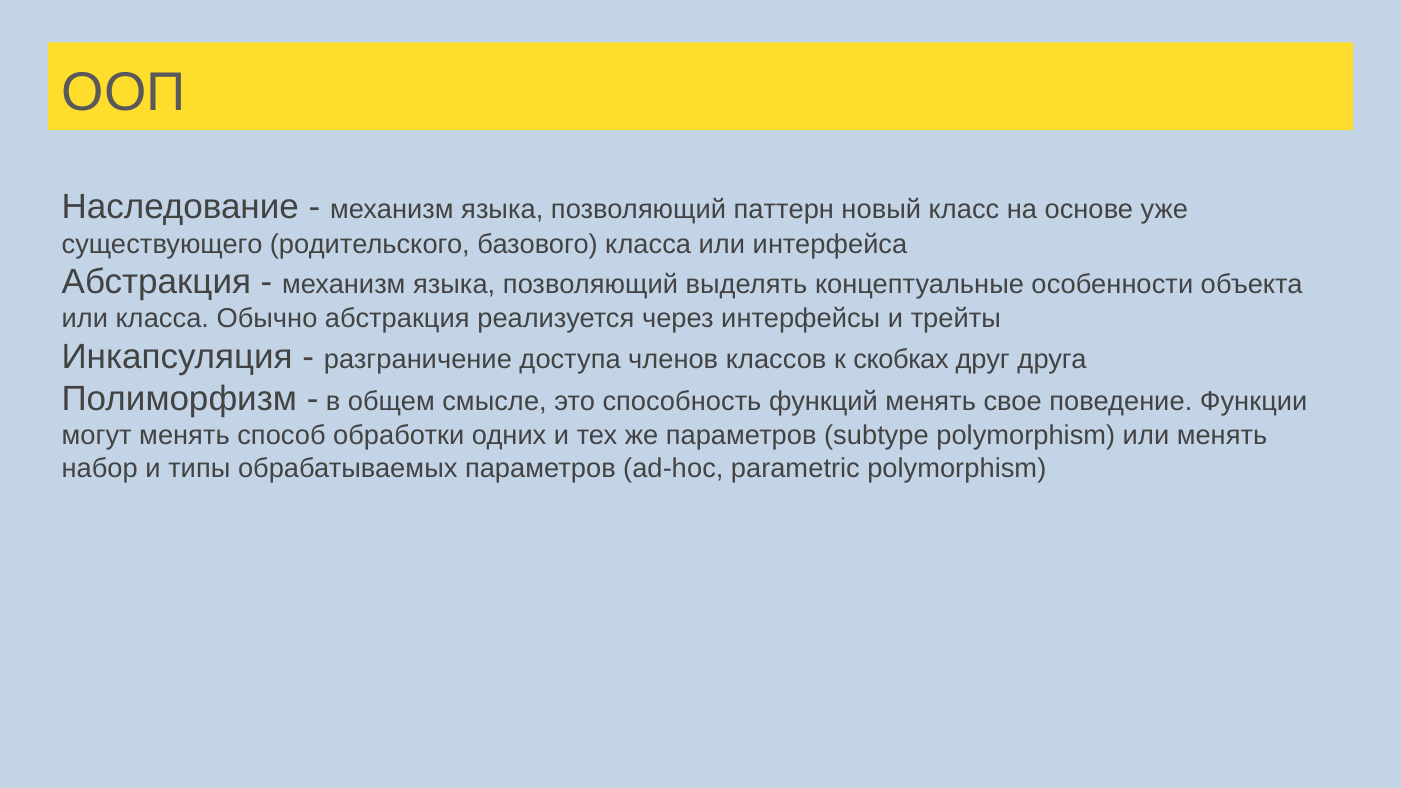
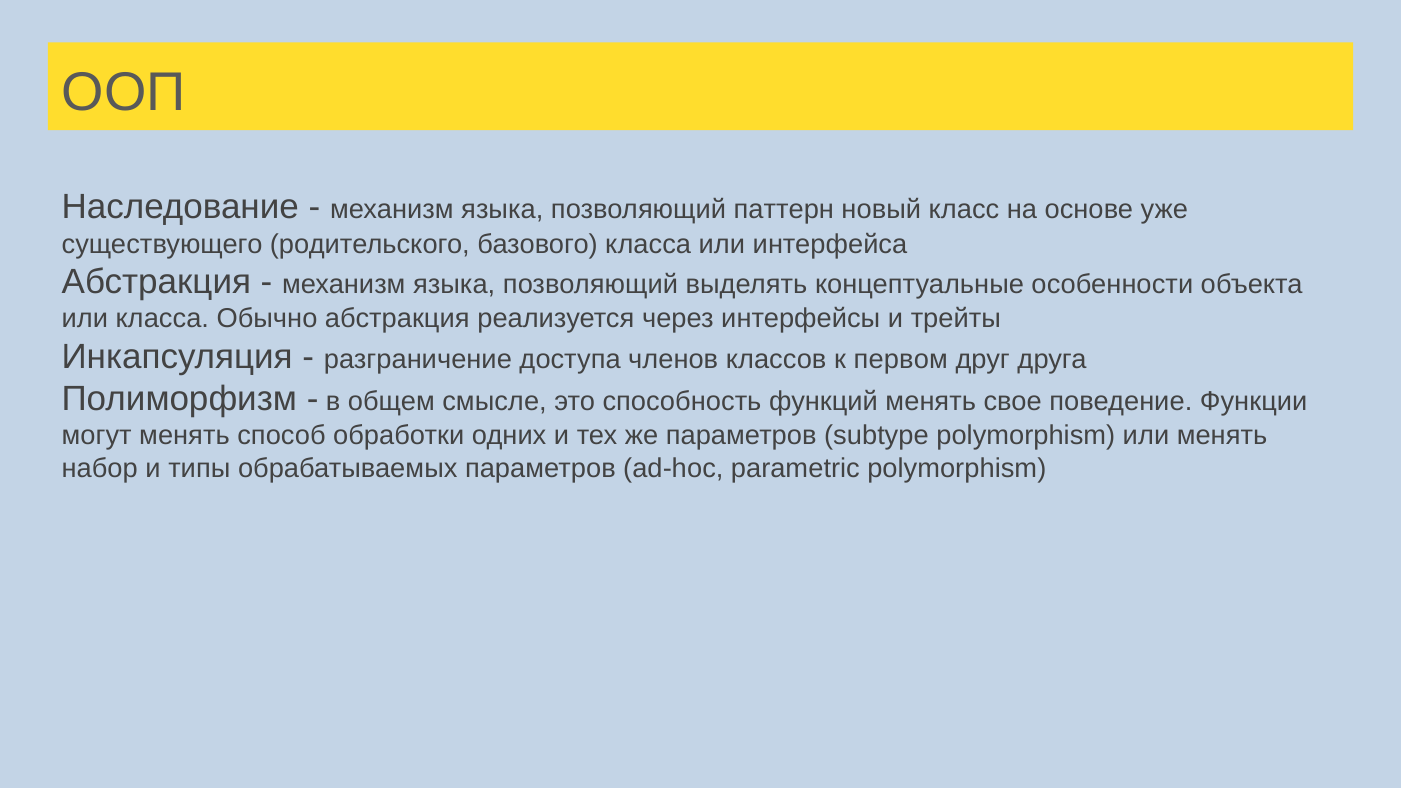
скобках: скобках -> первом
